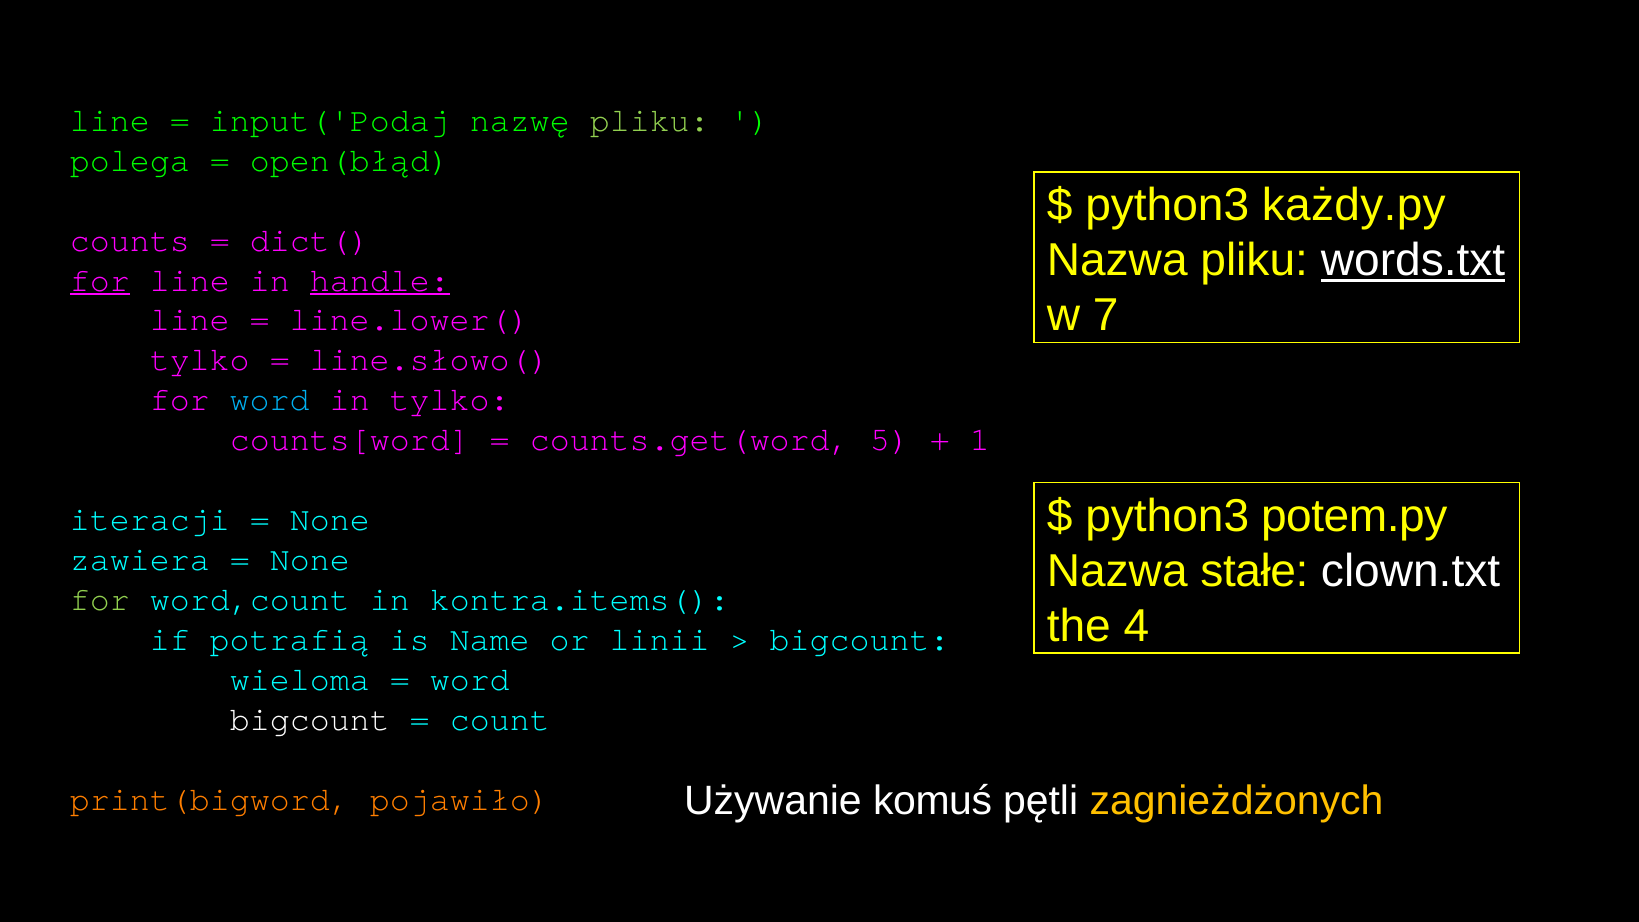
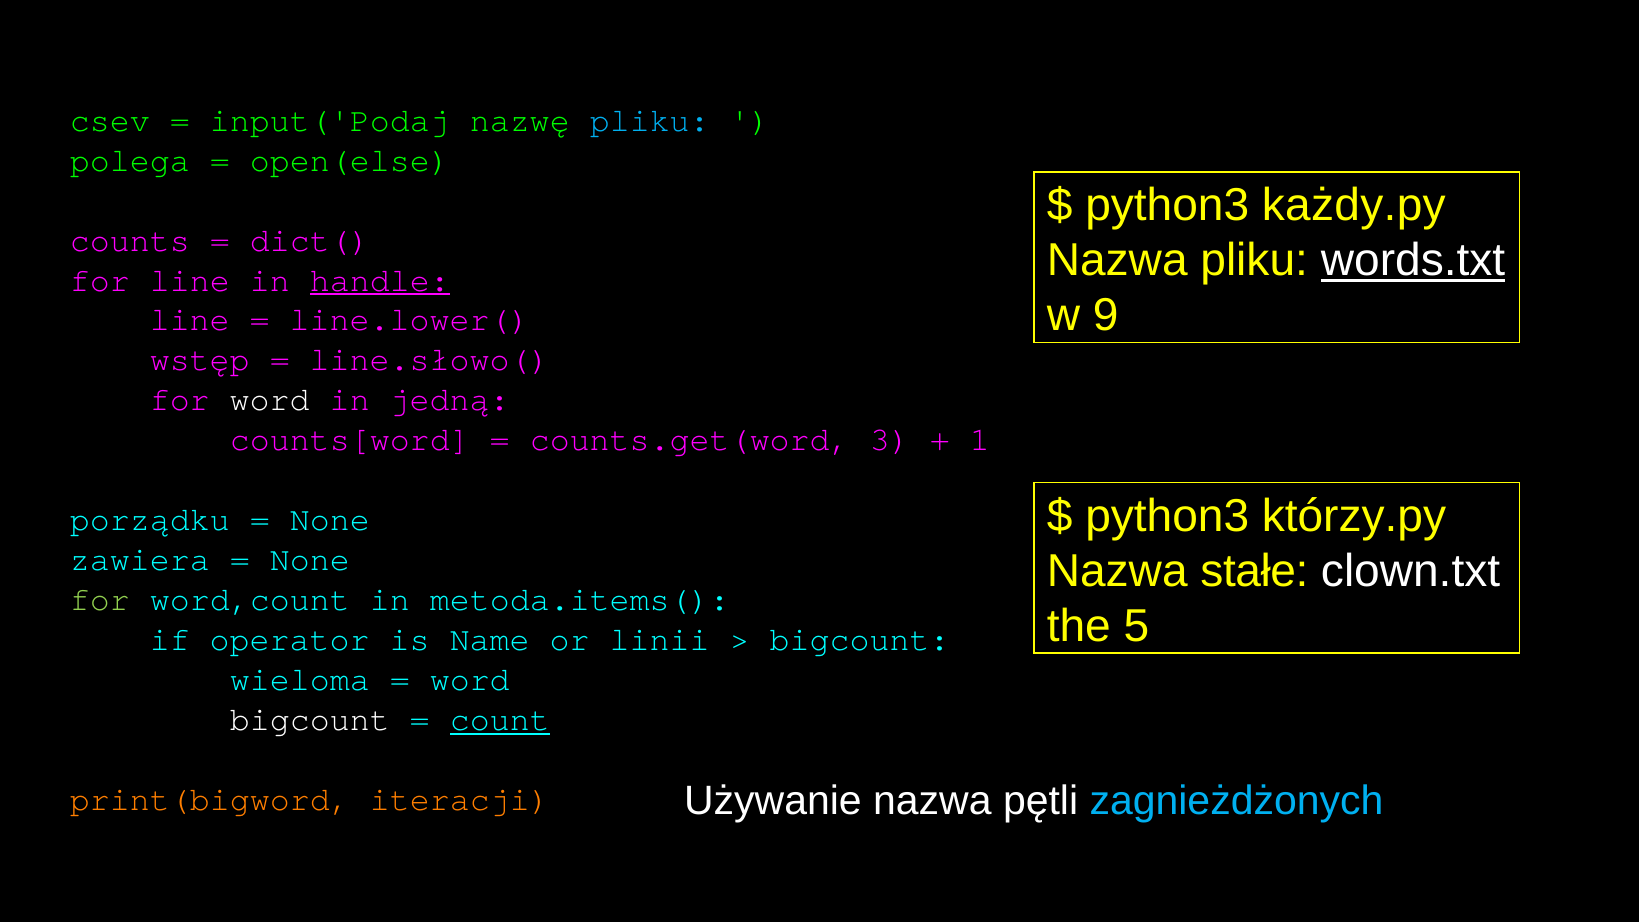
line at (110, 120): line -> csev
pliku at (650, 120) colour: light green -> light blue
open(błąd: open(błąd -> open(else
for at (100, 280) underline: present -> none
7: 7 -> 9
tylko at (200, 360): tylko -> wstęp
word at (270, 400) colour: light blue -> white
in tylko: tylko -> jedną
5: 5 -> 3
potem.py: potem.py -> którzy.py
iteracji: iteracji -> porządku
kontra.items(: kontra.items( -> metoda.items(
4: 4 -> 5
potrafią: potrafią -> operator
count underline: none -> present
Używanie komuś: komuś -> nazwa
zagnieżdżonych colour: yellow -> light blue
pojawiło: pojawiło -> iteracji
